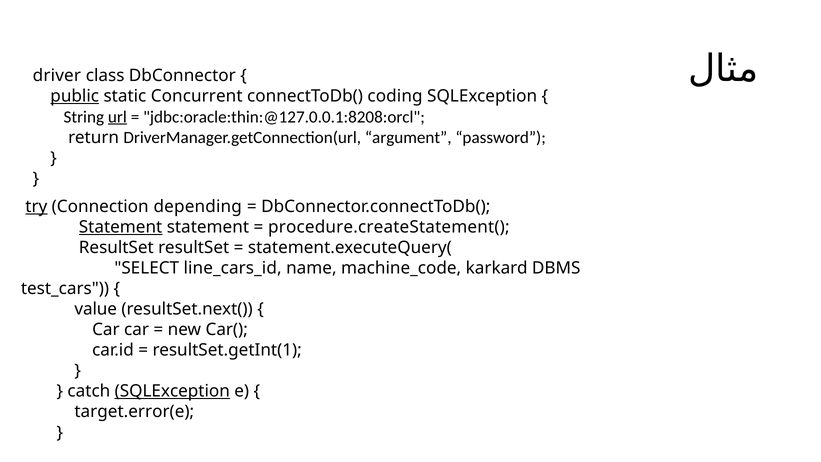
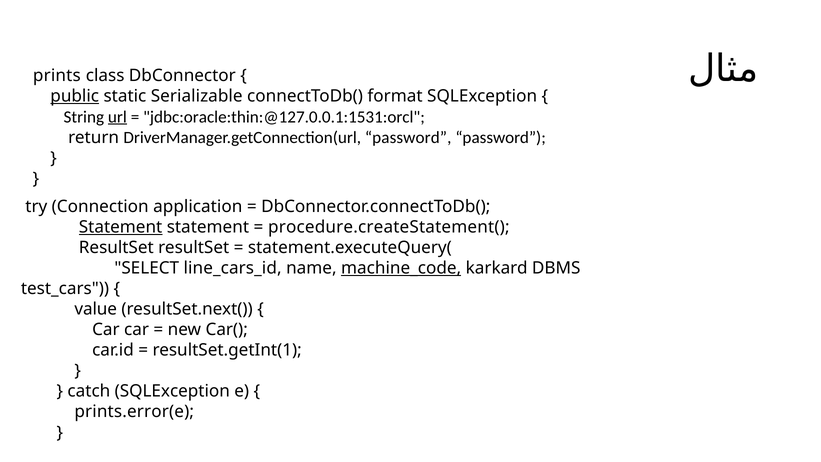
driver: driver -> prints
Concurrent: Concurrent -> Serializable
coding: coding -> format
jdbc:oracle:thin:@127.0.0.1:8208:orcl: jdbc:oracle:thin:@127.0.0.1:8208:orcl -> jdbc:oracle:thin:@127.0.0.1:1531:orcl
DriverManager.getConnection(url argument: argument -> password
try underline: present -> none
depending: depending -> application
machine_code underline: none -> present
SQLException at (172, 391) underline: present -> none
target.error(e: target.error(e -> prints.error(e
